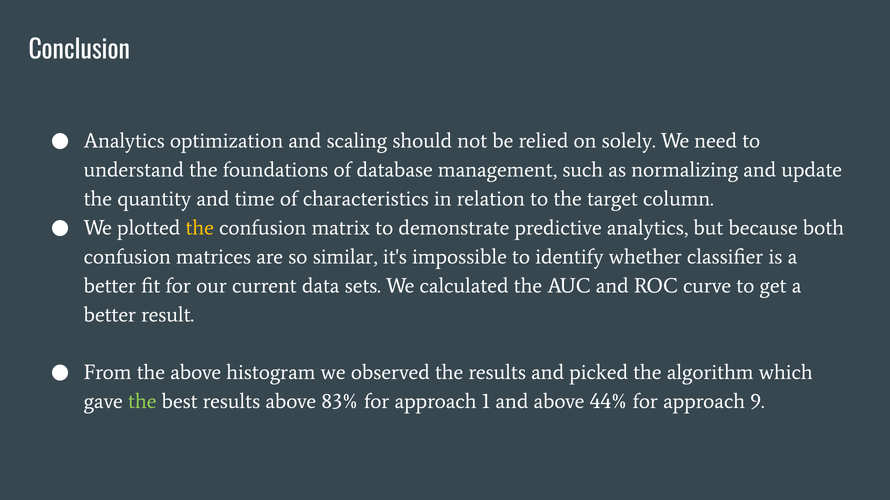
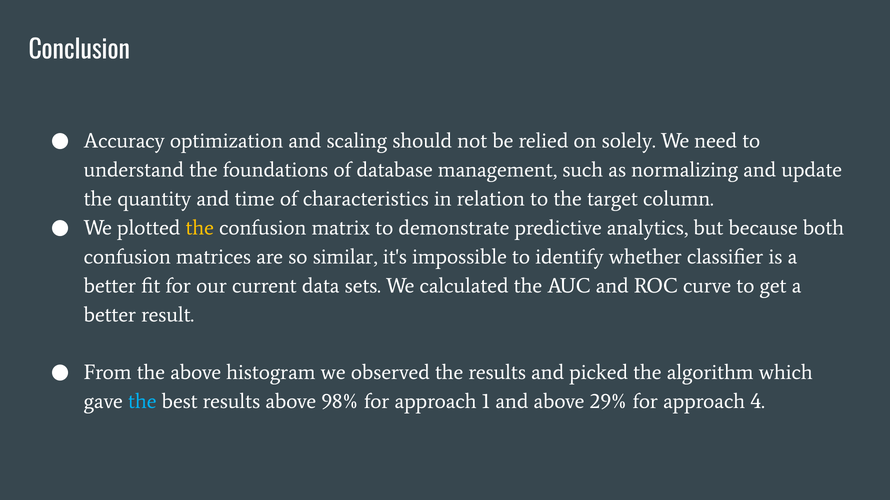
Analytics at (124, 141): Analytics -> Accuracy
the at (142, 402) colour: light green -> light blue
83%: 83% -> 98%
44%: 44% -> 29%
9: 9 -> 4
